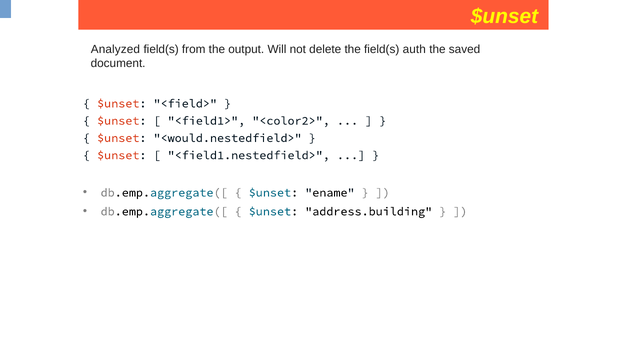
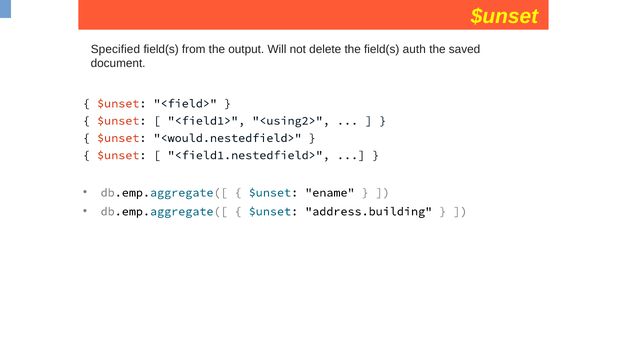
Analyzed: Analyzed -> Specified
<color2>: <color2> -> <using2>
